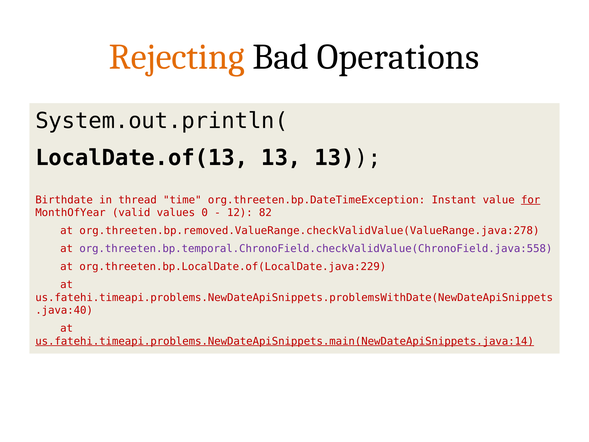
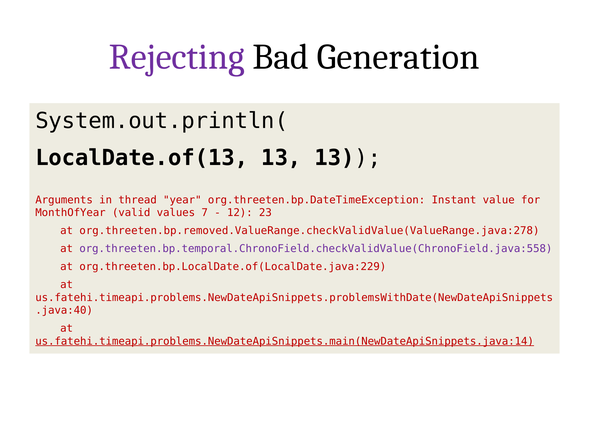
Rejecting colour: orange -> purple
Operations: Operations -> Generation
Birthdate: Birthdate -> Arguments
time: time -> year
for underline: present -> none
0: 0 -> 7
82: 82 -> 23
